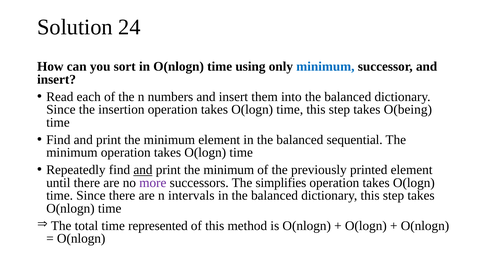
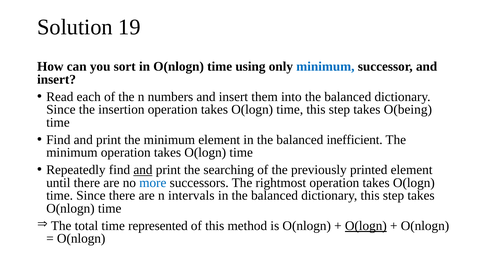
24: 24 -> 19
sequential: sequential -> inefficient
minimum at (229, 170): minimum -> searching
more colour: purple -> blue
simplifies: simplifies -> rightmost
O(logn at (366, 226) underline: none -> present
